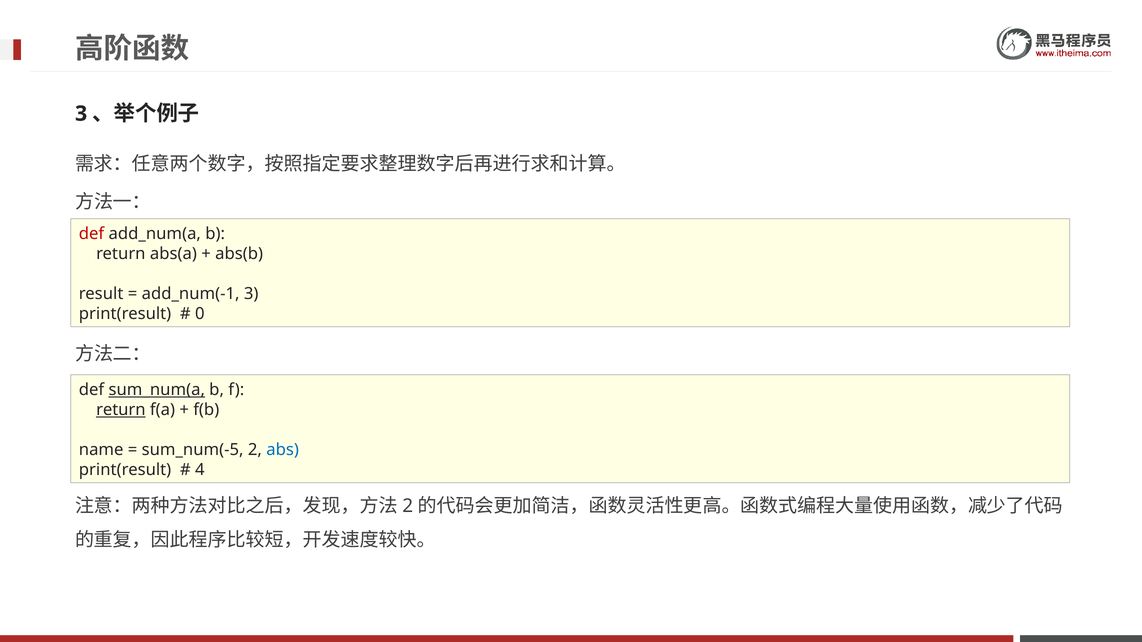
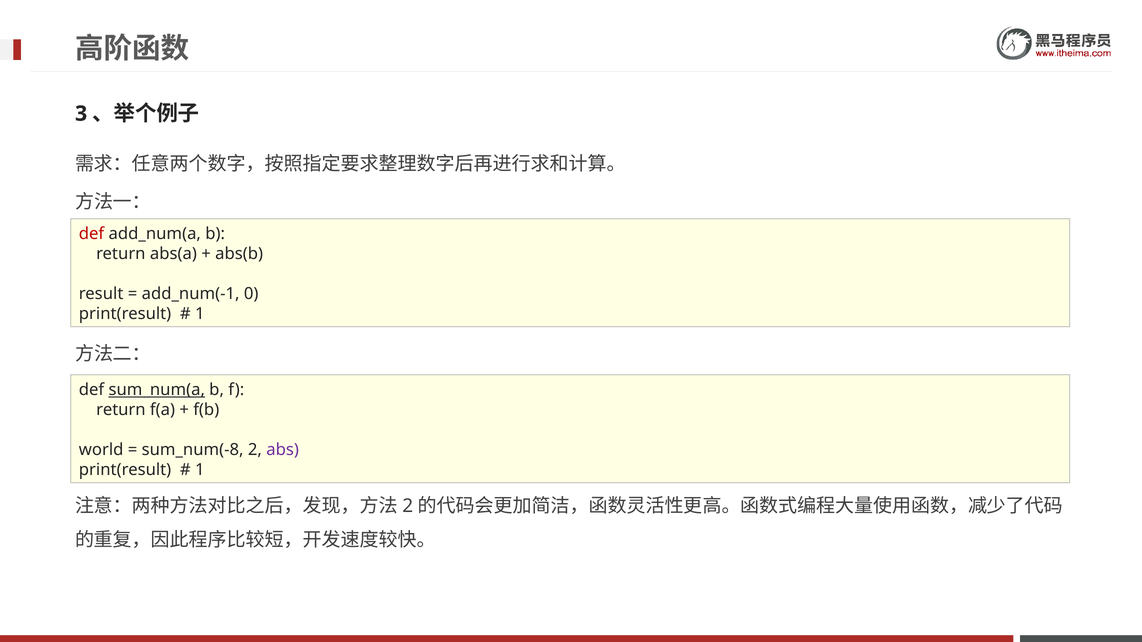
add_num(-1 3: 3 -> 0
0 at (200, 314): 0 -> 1
return at (121, 410) underline: present -> none
name: name -> world
sum_num(-5: sum_num(-5 -> sum_num(-8
abs colour: blue -> purple
4 at (200, 470): 4 -> 1
